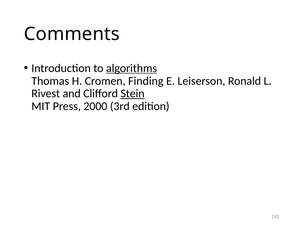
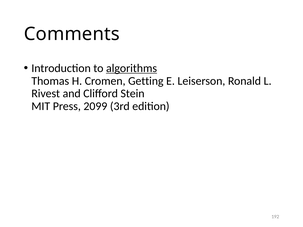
Finding: Finding -> Getting
Stein underline: present -> none
2000: 2000 -> 2099
